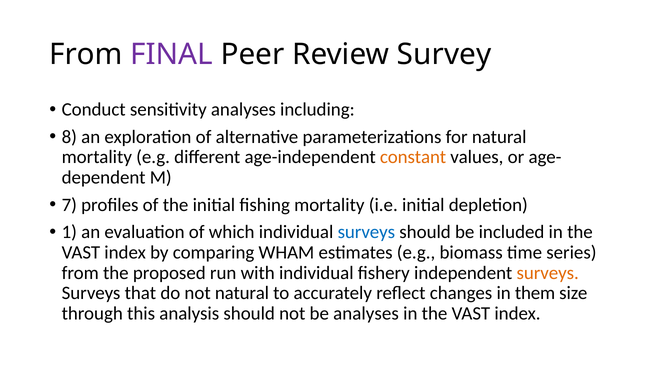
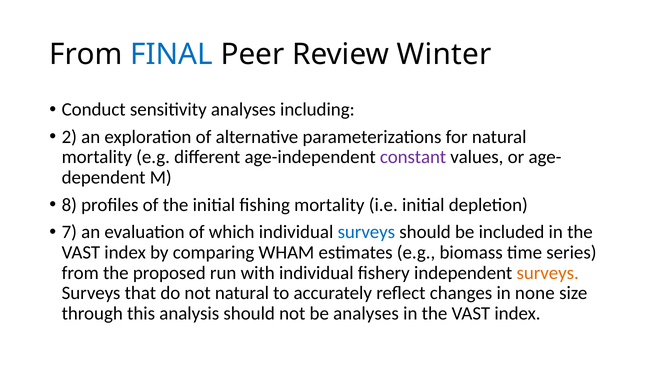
FINAL colour: purple -> blue
Survey: Survey -> Winter
8: 8 -> 2
constant colour: orange -> purple
7: 7 -> 8
1: 1 -> 7
them: them -> none
